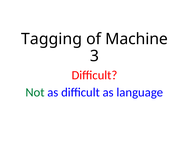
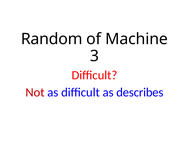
Tagging: Tagging -> Random
Not colour: green -> red
language: language -> describes
